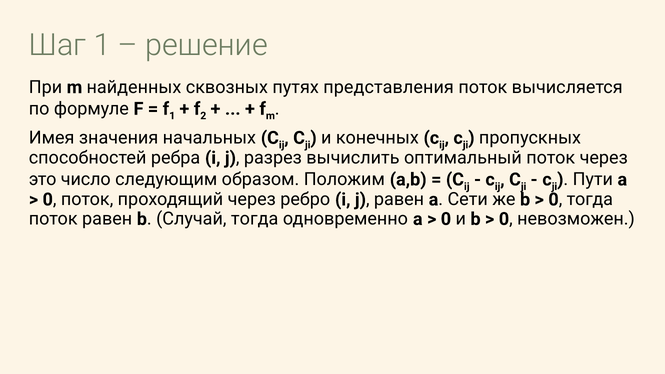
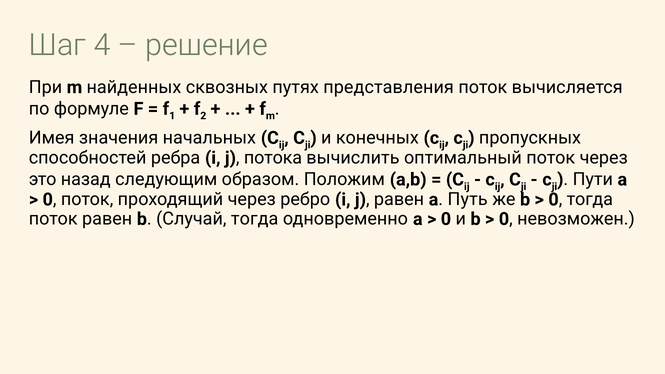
Шаг 1: 1 -> 4
разрез: разрез -> потока
число: число -> назад
Сети: Сети -> Путь
